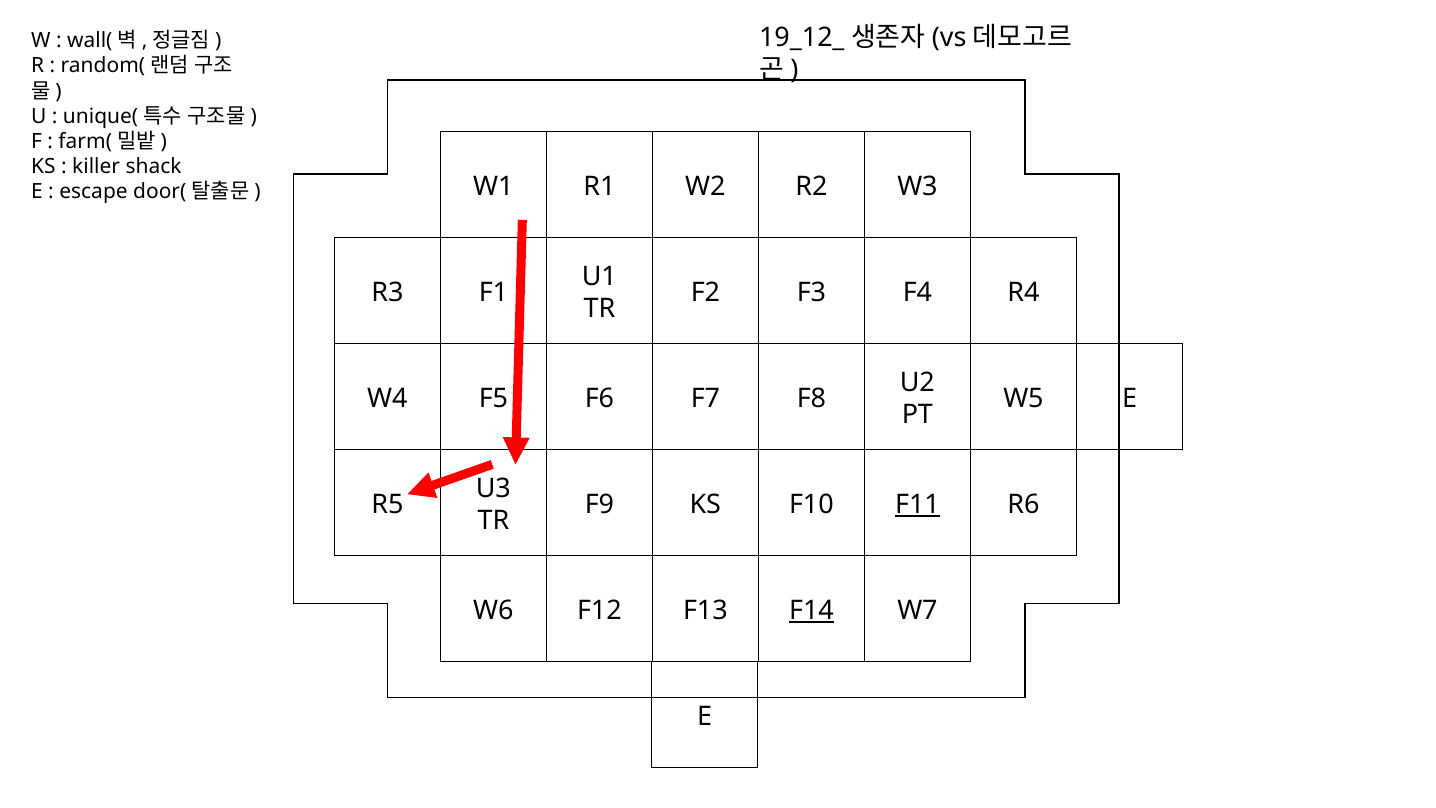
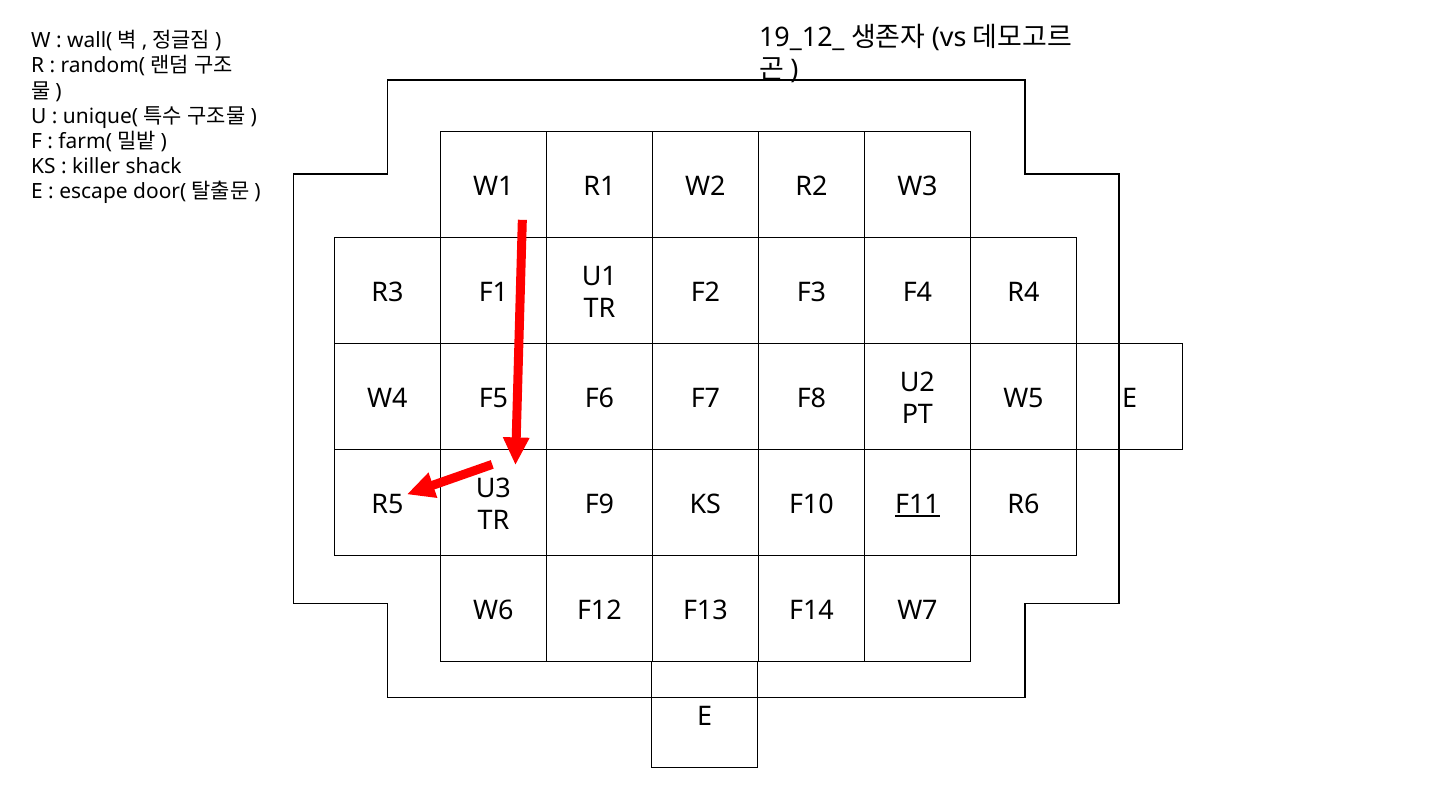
F14 underline: present -> none
